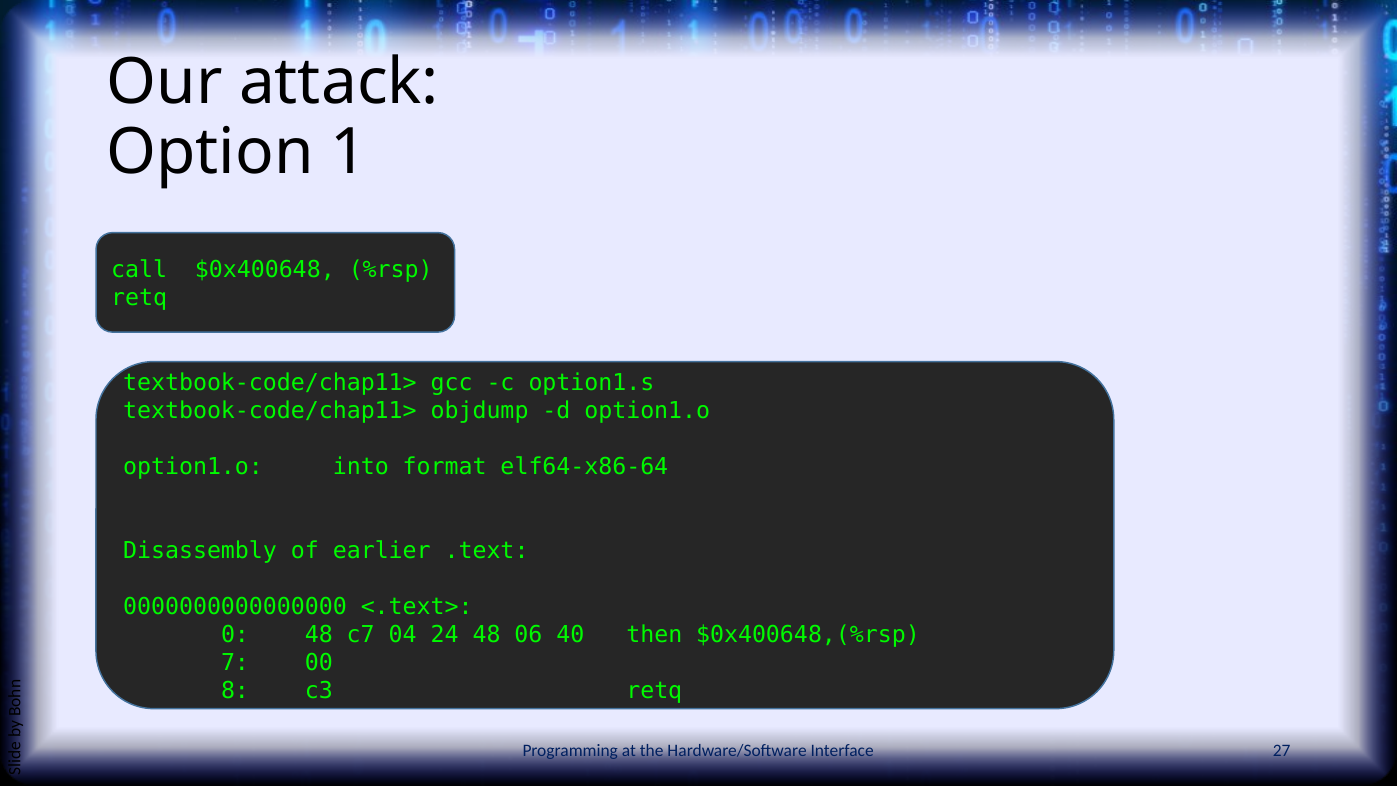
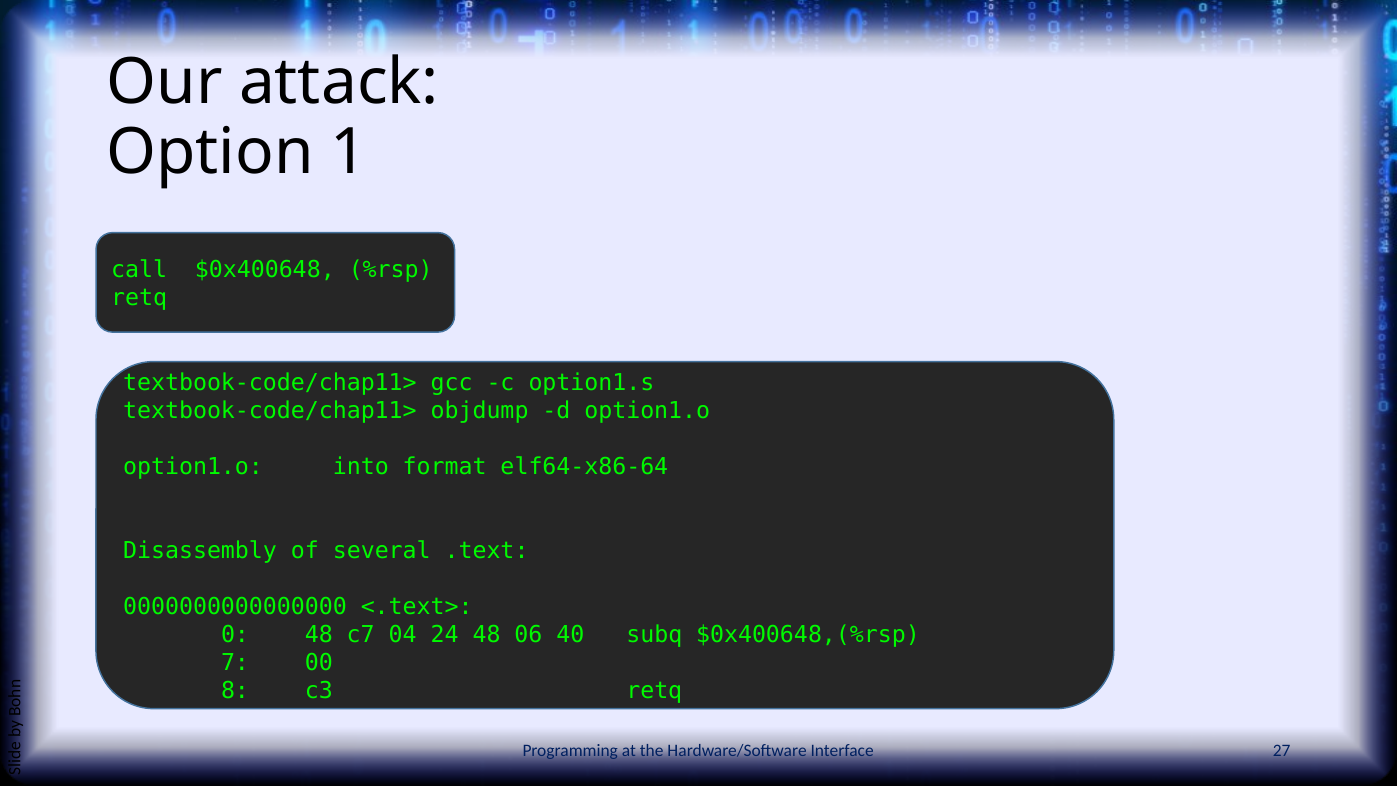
earlier: earlier -> several
then: then -> subq
